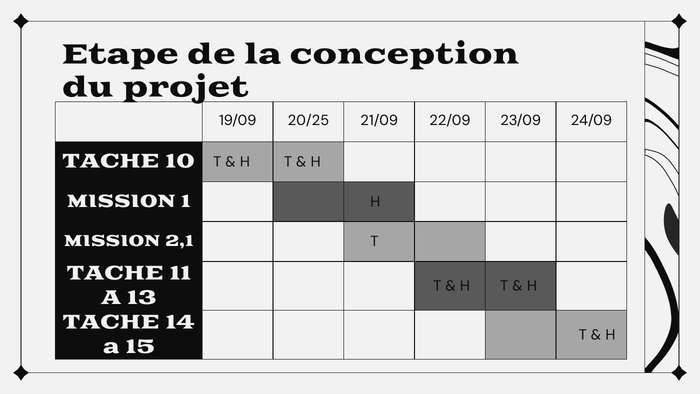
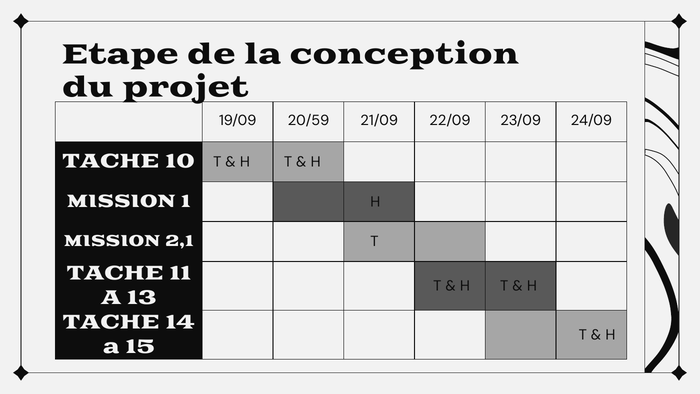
20/25: 20/25 -> 20/59
